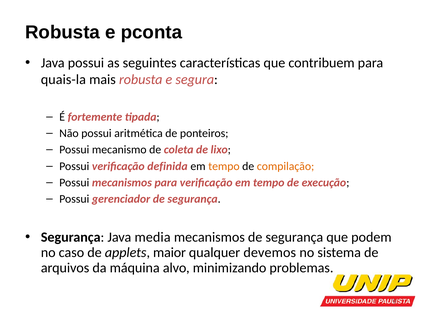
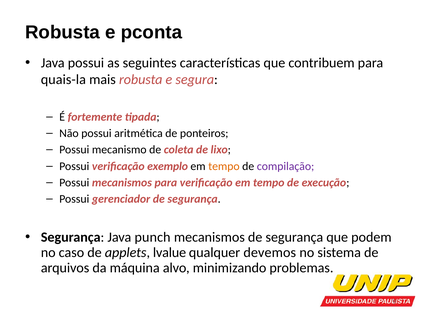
definida: definida -> exemplo
compilação colour: orange -> purple
media: media -> punch
maior: maior -> lvalue
